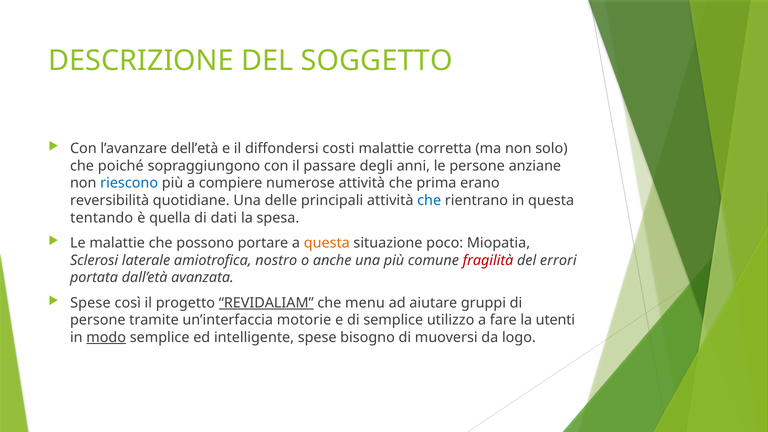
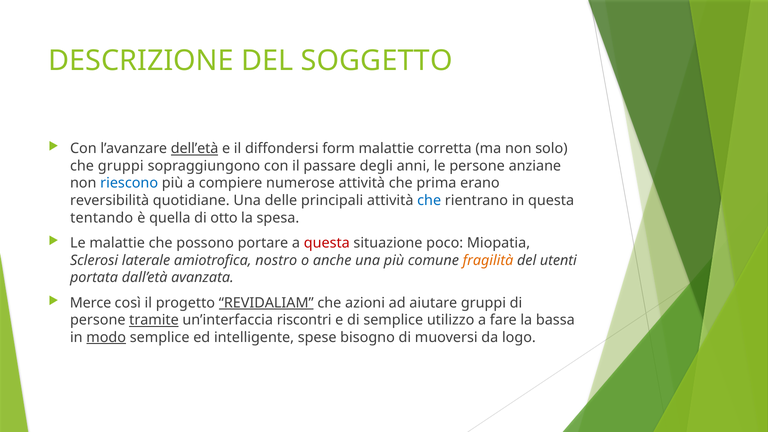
dell’età underline: none -> present
costi: costi -> form
che poiché: poiché -> gruppi
dati: dati -> otto
questa at (327, 243) colour: orange -> red
fragilità colour: red -> orange
errori: errori -> utenti
Spese at (90, 303): Spese -> Merce
menu: menu -> azioni
tramite underline: none -> present
motorie: motorie -> riscontri
utenti: utenti -> bassa
